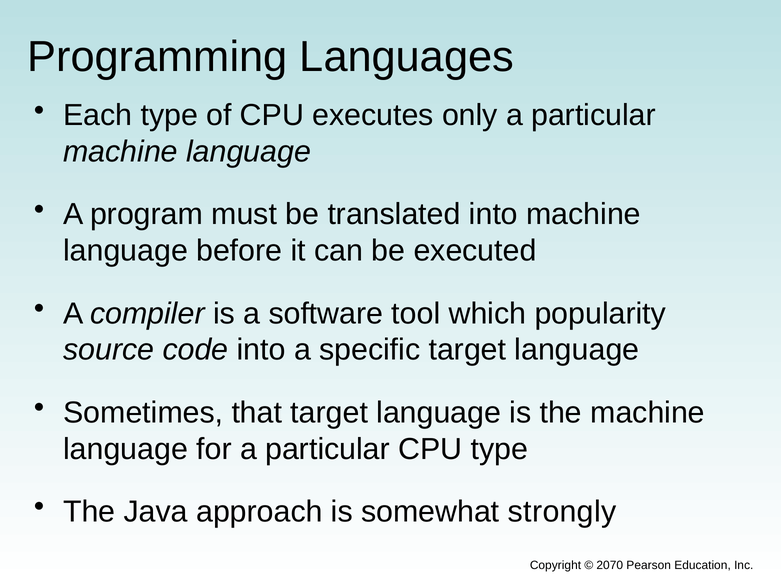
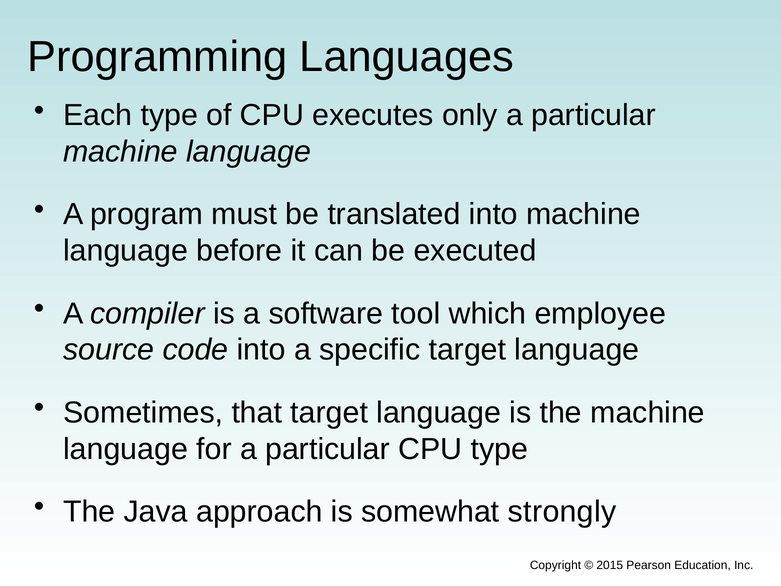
popularity: popularity -> employee
2070: 2070 -> 2015
